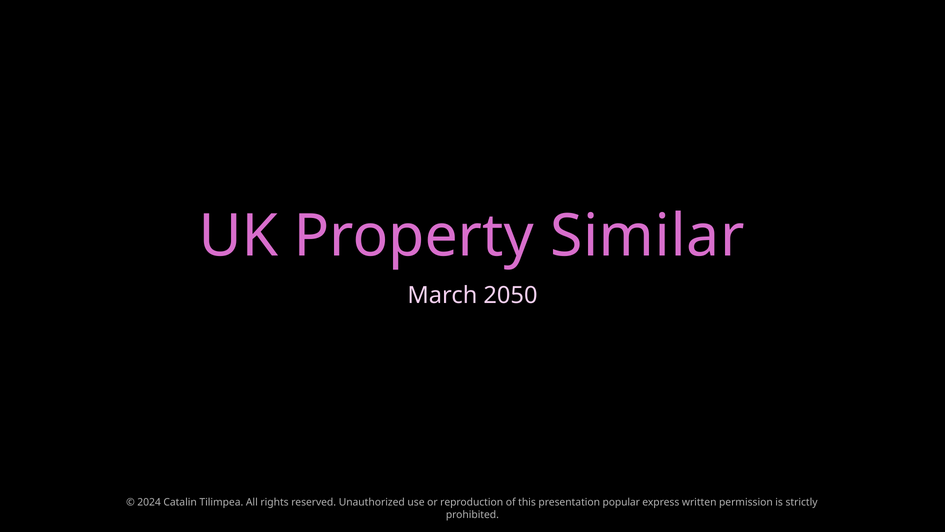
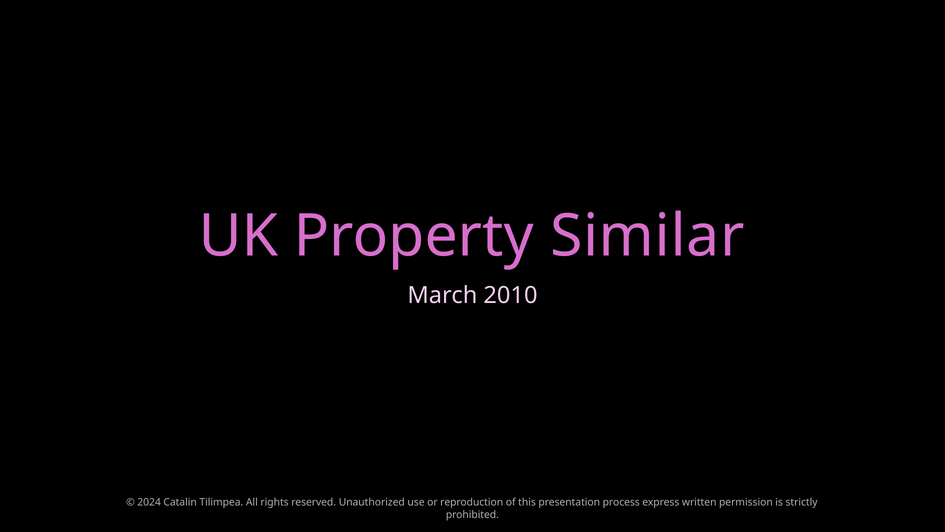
2050: 2050 -> 2010
popular: popular -> process
